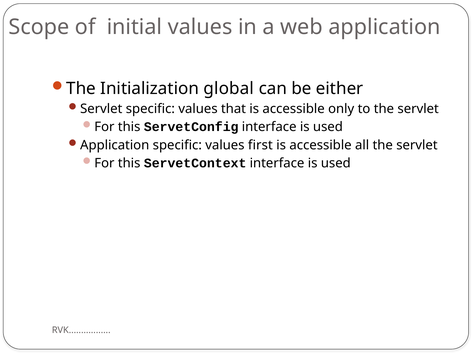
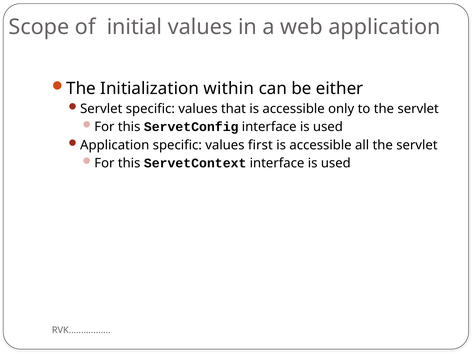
global: global -> within
